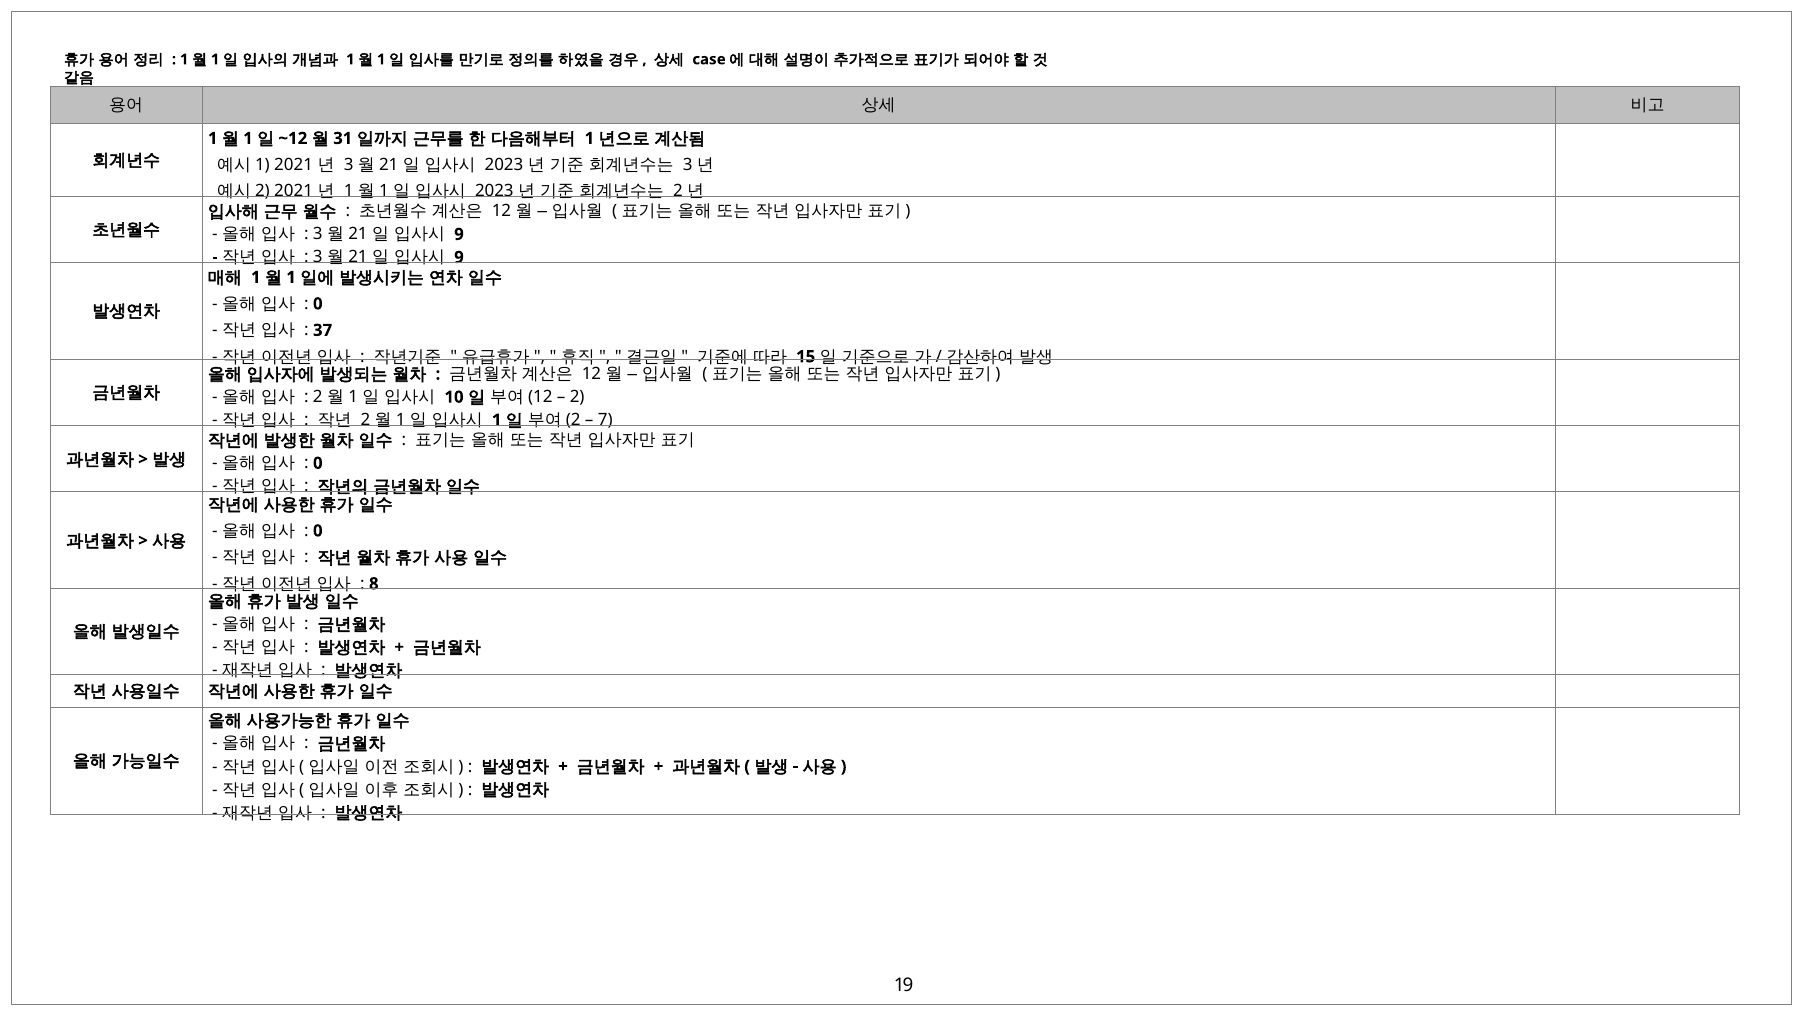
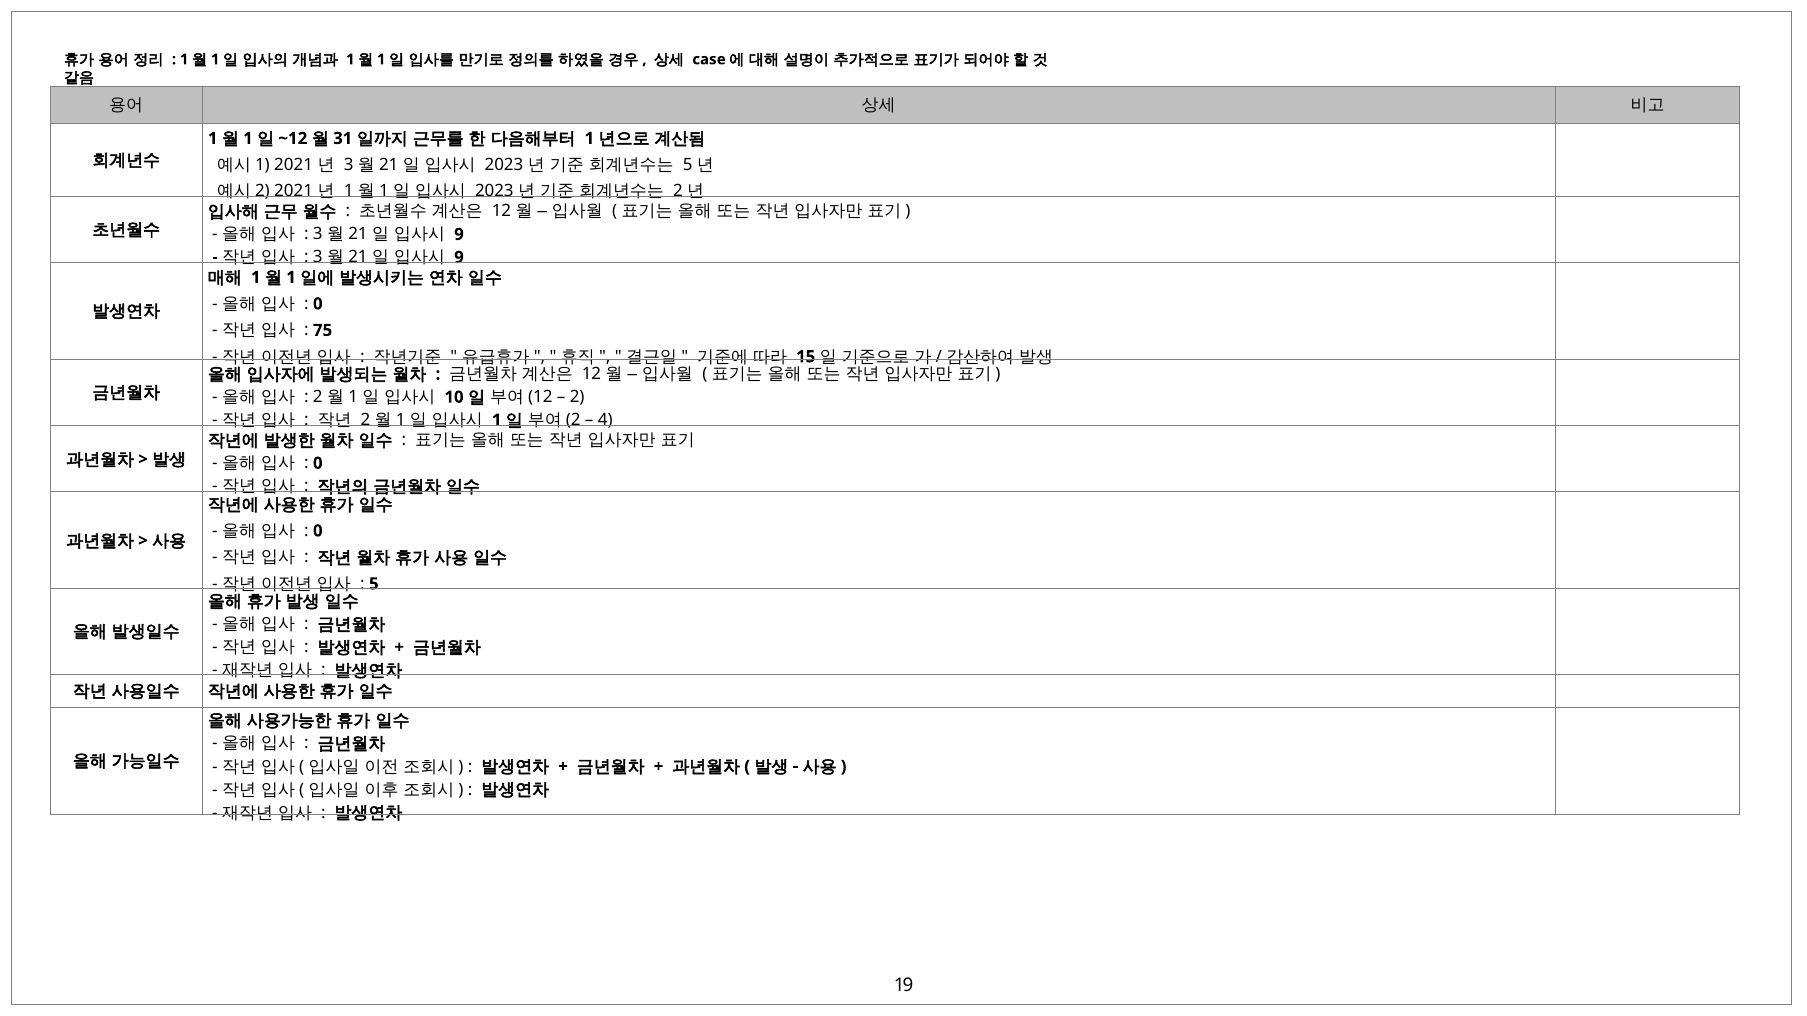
3 at (688, 165): 3 -> 5
37: 37 -> 75
7: 7 -> 4
8 at (374, 584): 8 -> 5
